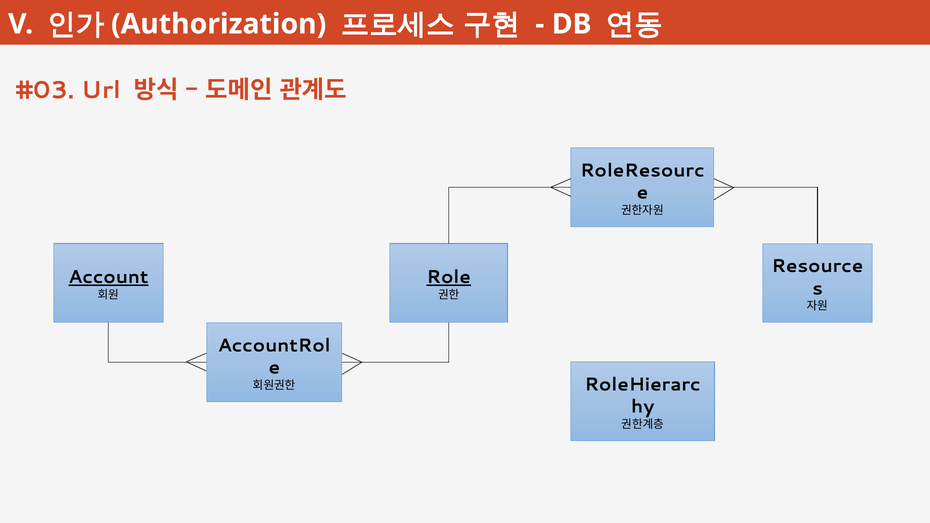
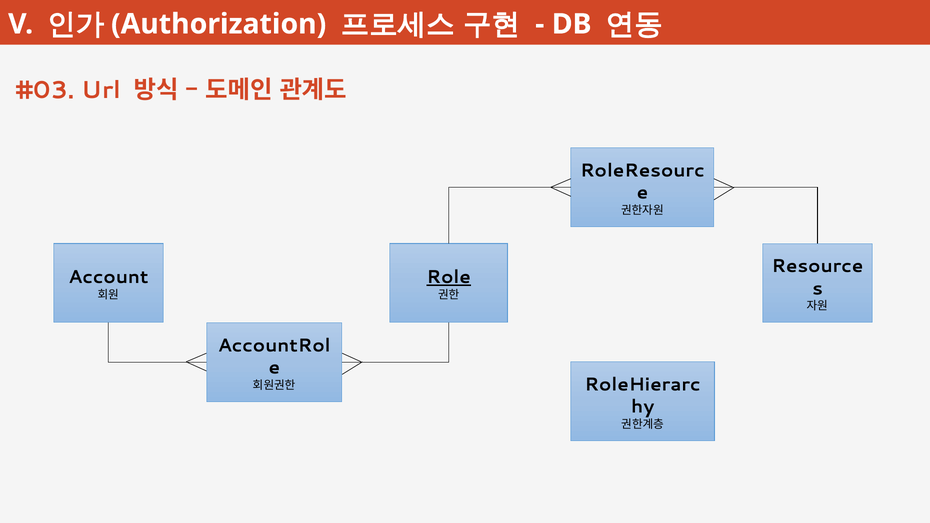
Account underline: present -> none
